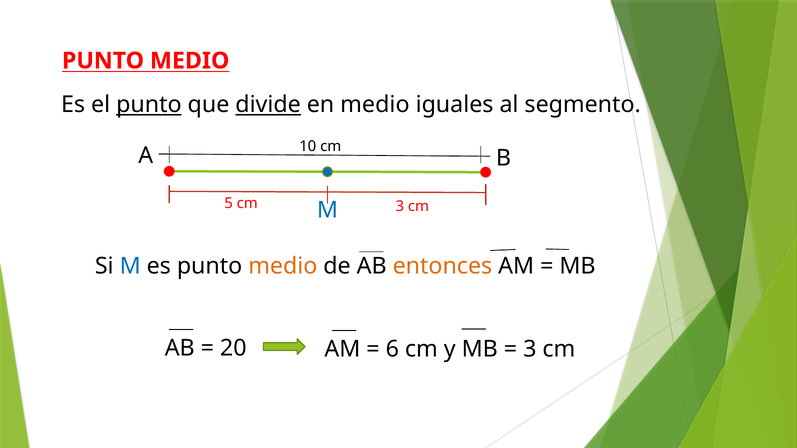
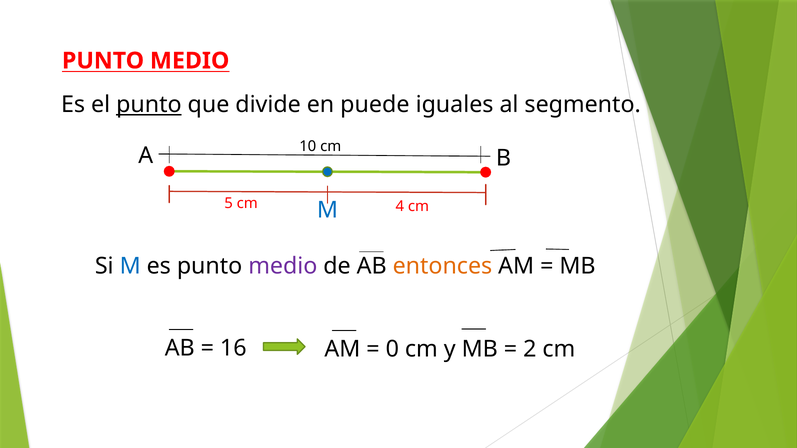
divide underline: present -> none
en medio: medio -> puede
cm 3: 3 -> 4
medio at (283, 266) colour: orange -> purple
20: 20 -> 16
6: 6 -> 0
3 at (530, 349): 3 -> 2
